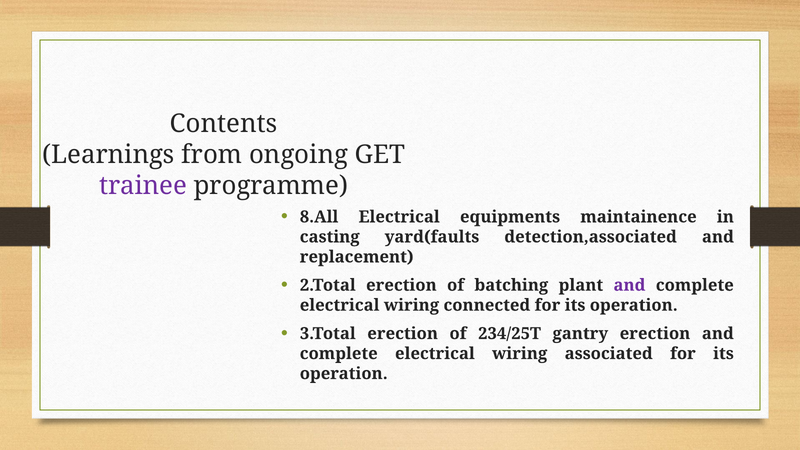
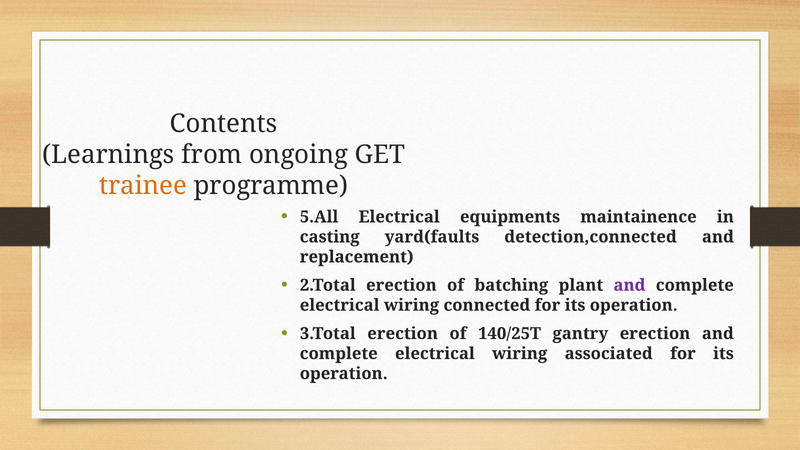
trainee colour: purple -> orange
8.All: 8.All -> 5.All
detection,associated: detection,associated -> detection,connected
234/25T: 234/25T -> 140/25T
